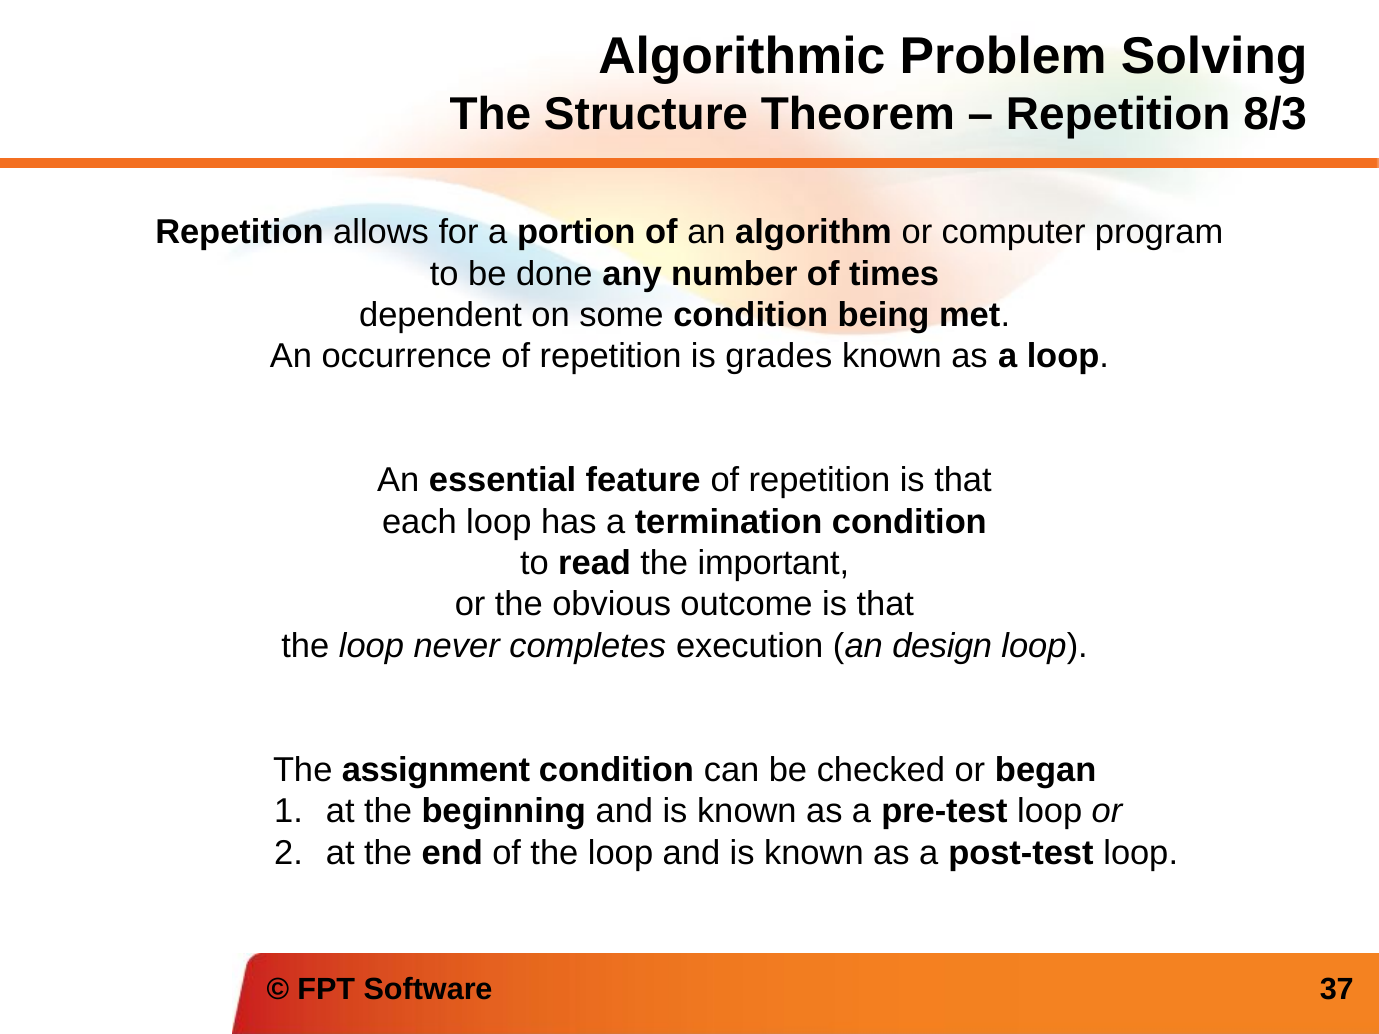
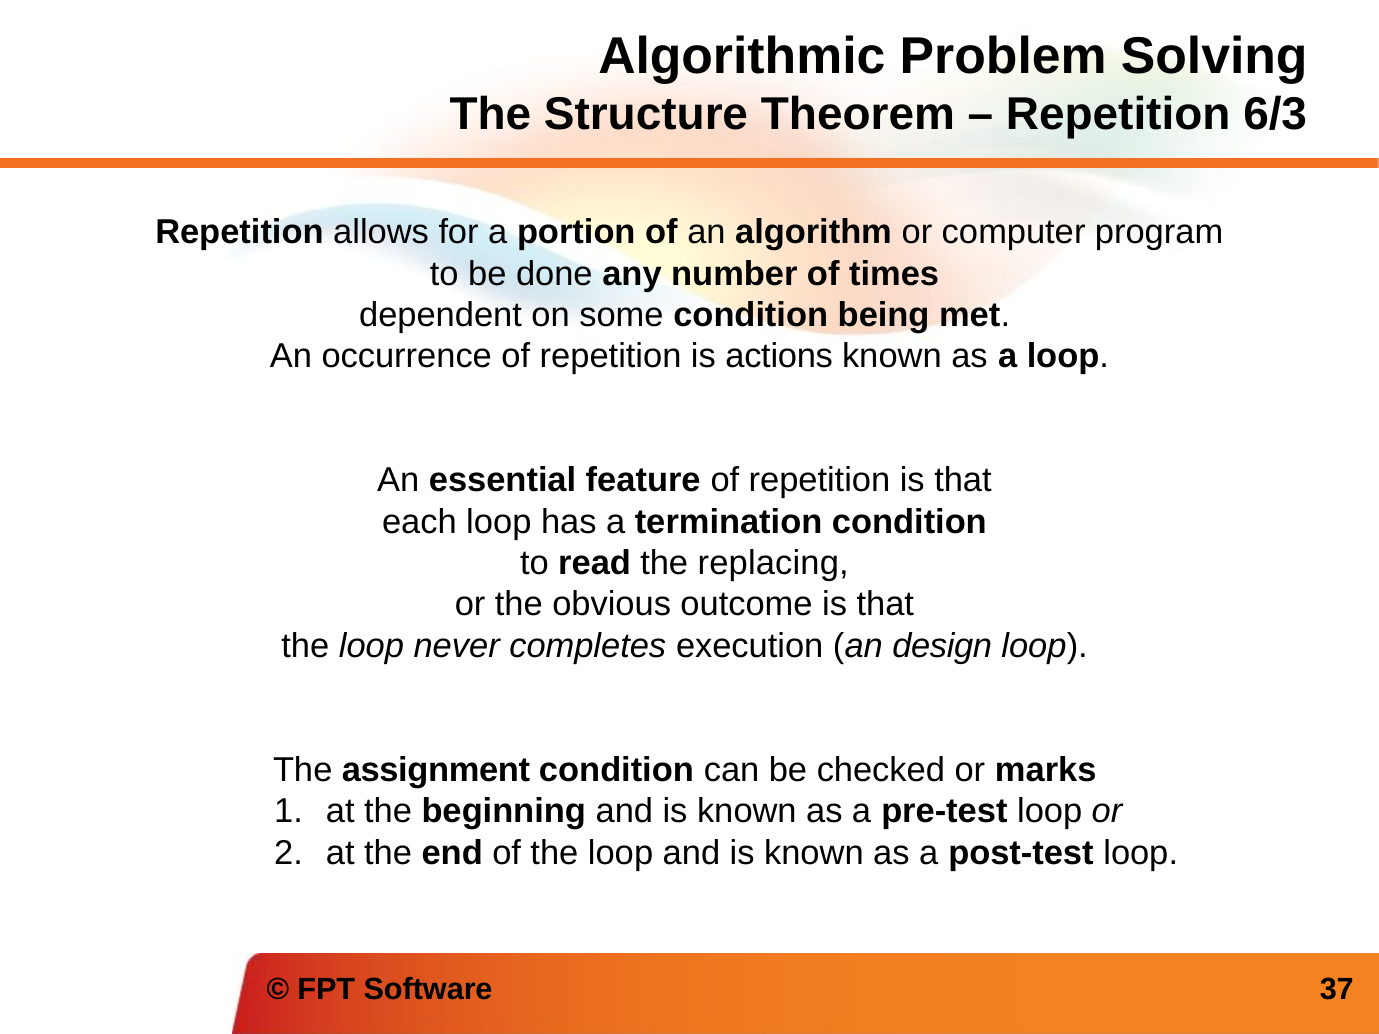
8/3: 8/3 -> 6/3
grades: grades -> actions
important: important -> replacing
began: began -> marks
